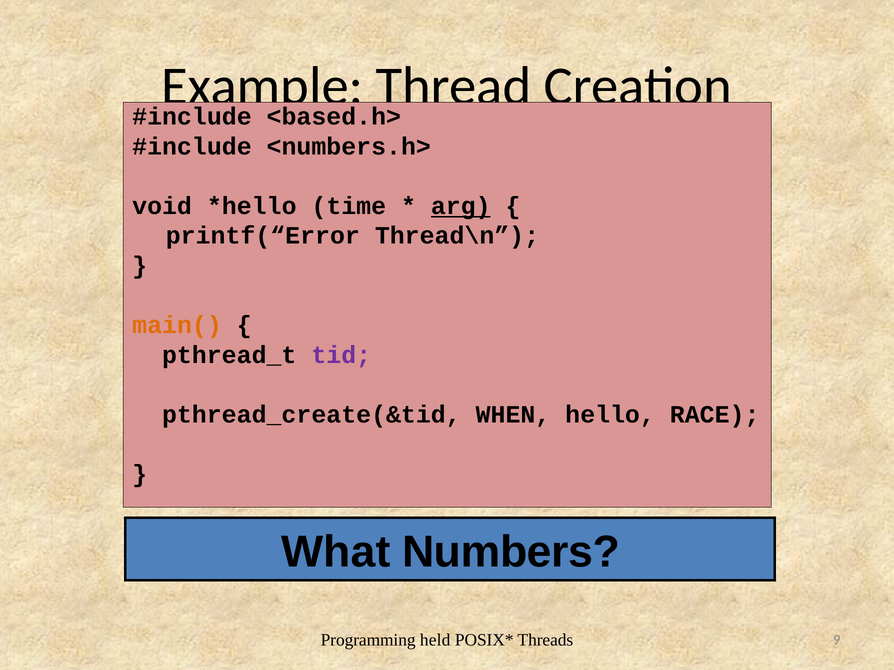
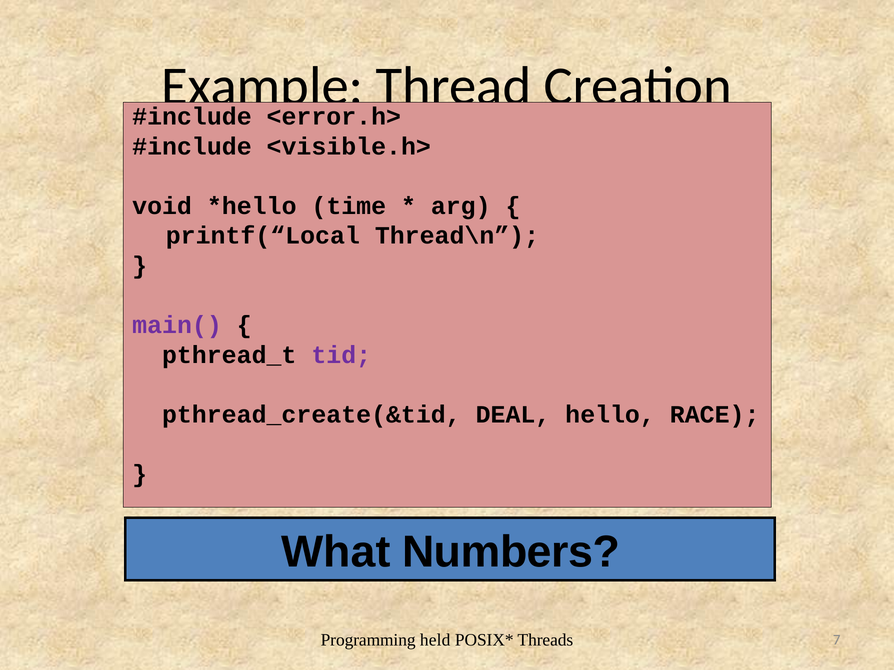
<based.h>: <based.h> -> <error.h>
<numbers.h>: <numbers.h> -> <visible.h>
arg underline: present -> none
printf(“Error: printf(“Error -> printf(“Local
main( colour: orange -> purple
WHEN: WHEN -> DEAL
9: 9 -> 7
